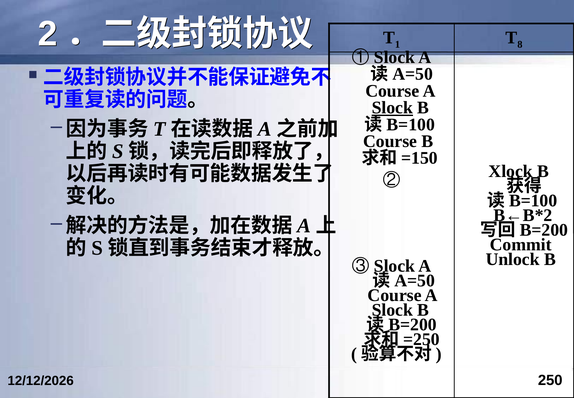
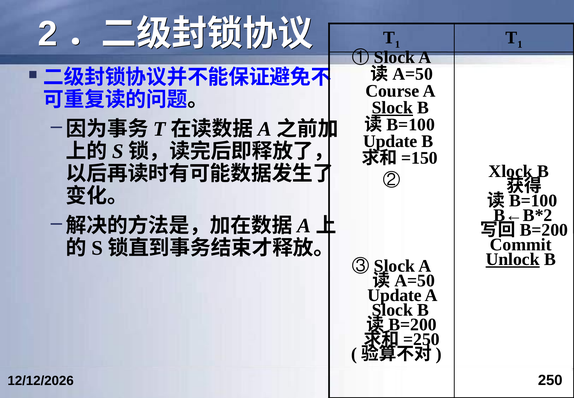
8 at (520, 45): 8 -> 1
Course at (390, 141): Course -> Update
Unlock underline: none -> present
Course at (395, 295): Course -> Update
